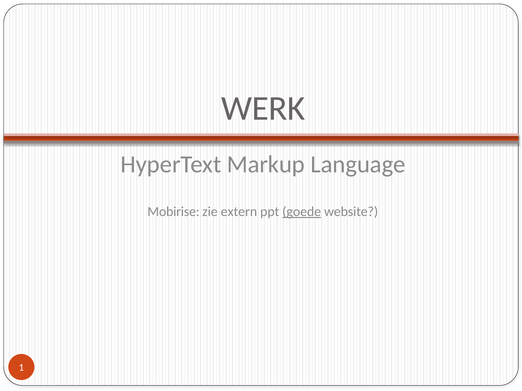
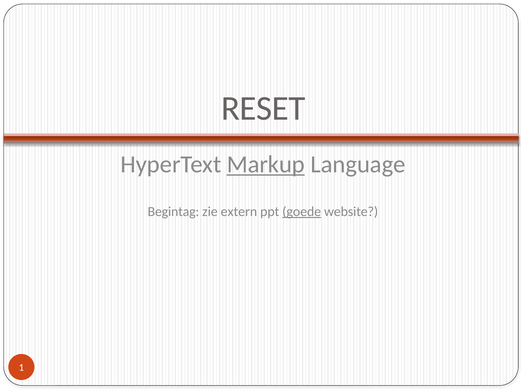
WERK: WERK -> RESET
Markup underline: none -> present
Mobirise: Mobirise -> Begintag
